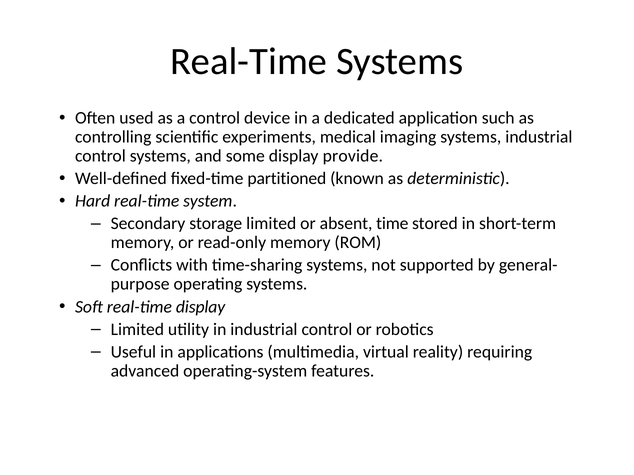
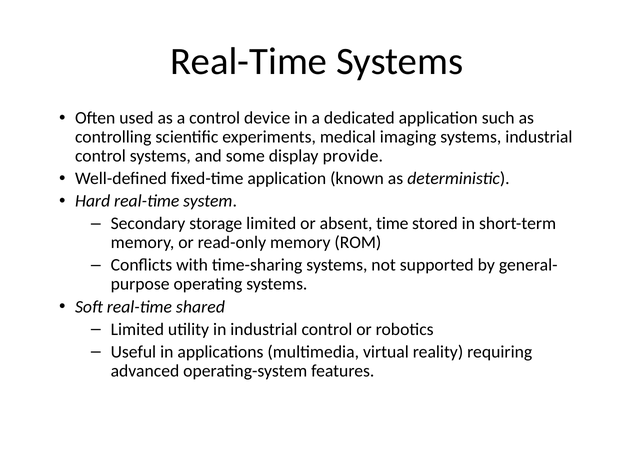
fixed-time partitioned: partitioned -> application
real-time display: display -> shared
